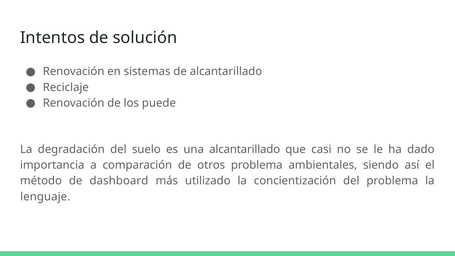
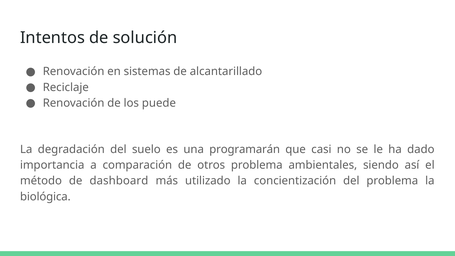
una alcantarillado: alcantarillado -> programarán
lenguaje: lenguaje -> biológica
